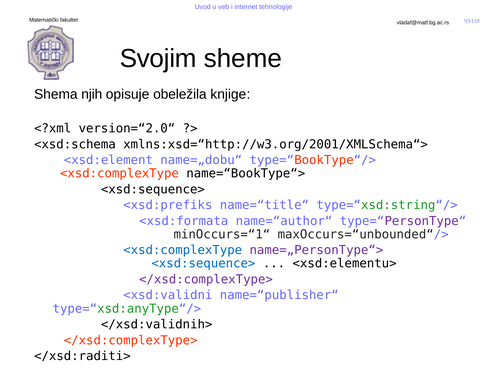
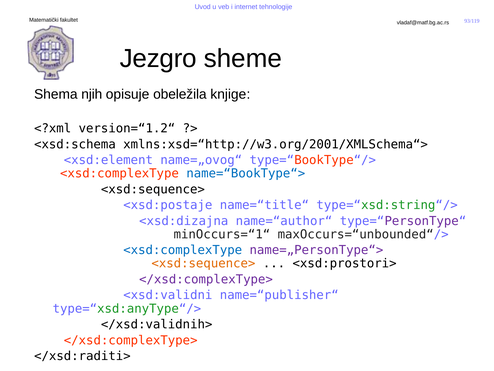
Svojim: Svojim -> Jezgro
version=“2.0“: version=“2.0“ -> version=“1.2“
name=„dobu“: name=„dobu“ -> name=„ovog“
name=“BookType“> colour: black -> blue
<xsd:prefiks: <xsd:prefiks -> <xsd:postaje
<xsd:formata: <xsd:formata -> <xsd:dizajna
<xsd:sequence> at (203, 263) colour: blue -> orange
<xsd:elementu>: <xsd:elementu> -> <xsd:prostori>
